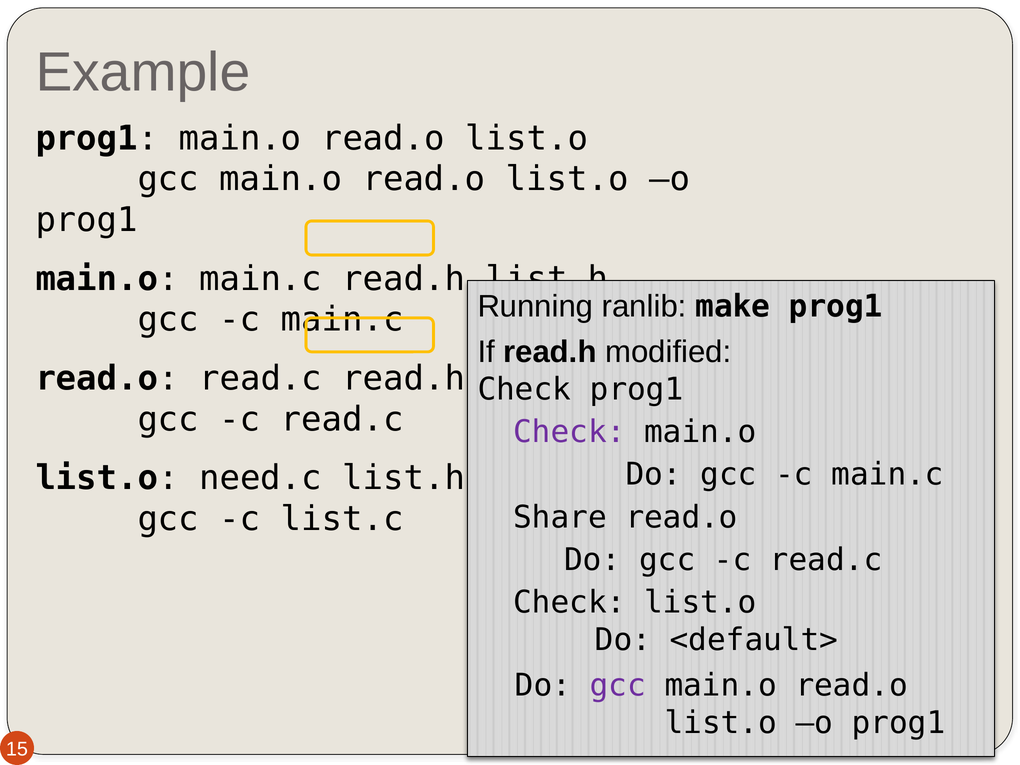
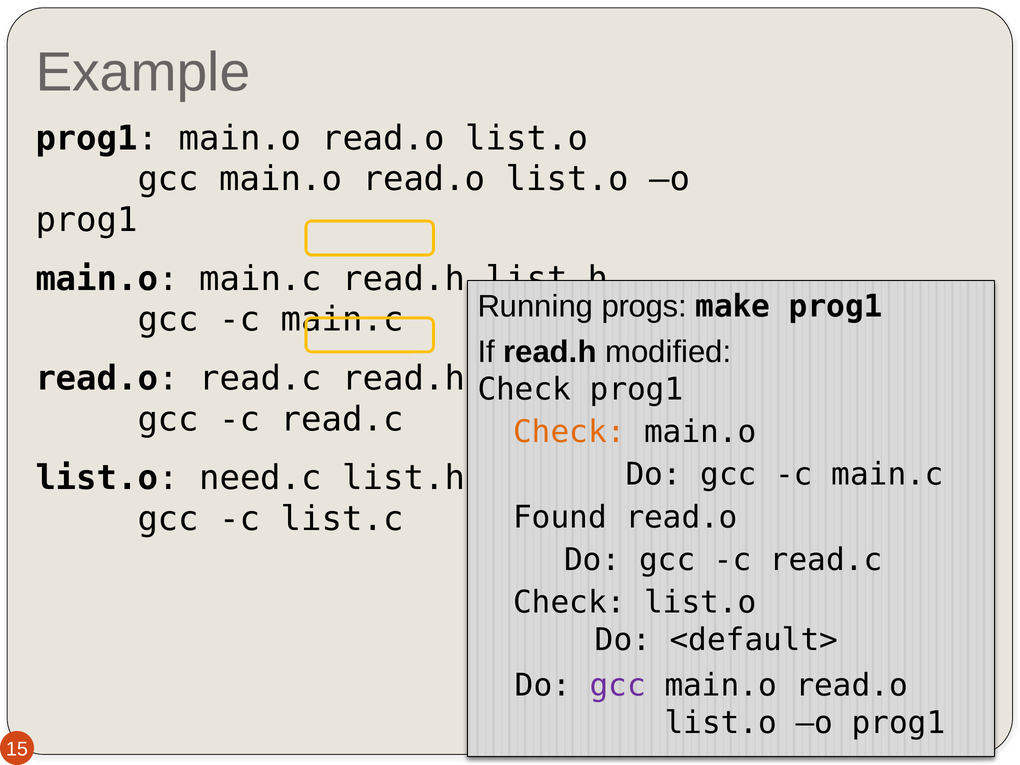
ranlib: ranlib -> progs
Check at (569, 432) colour: purple -> orange
Share: Share -> Found
